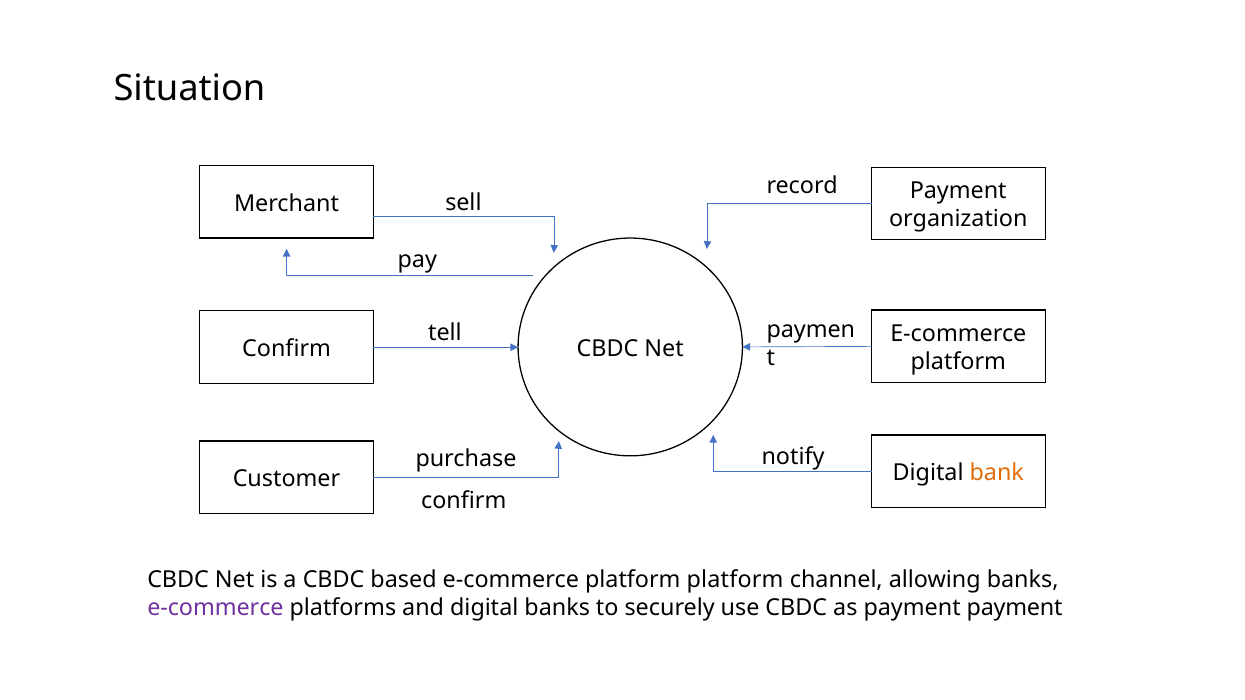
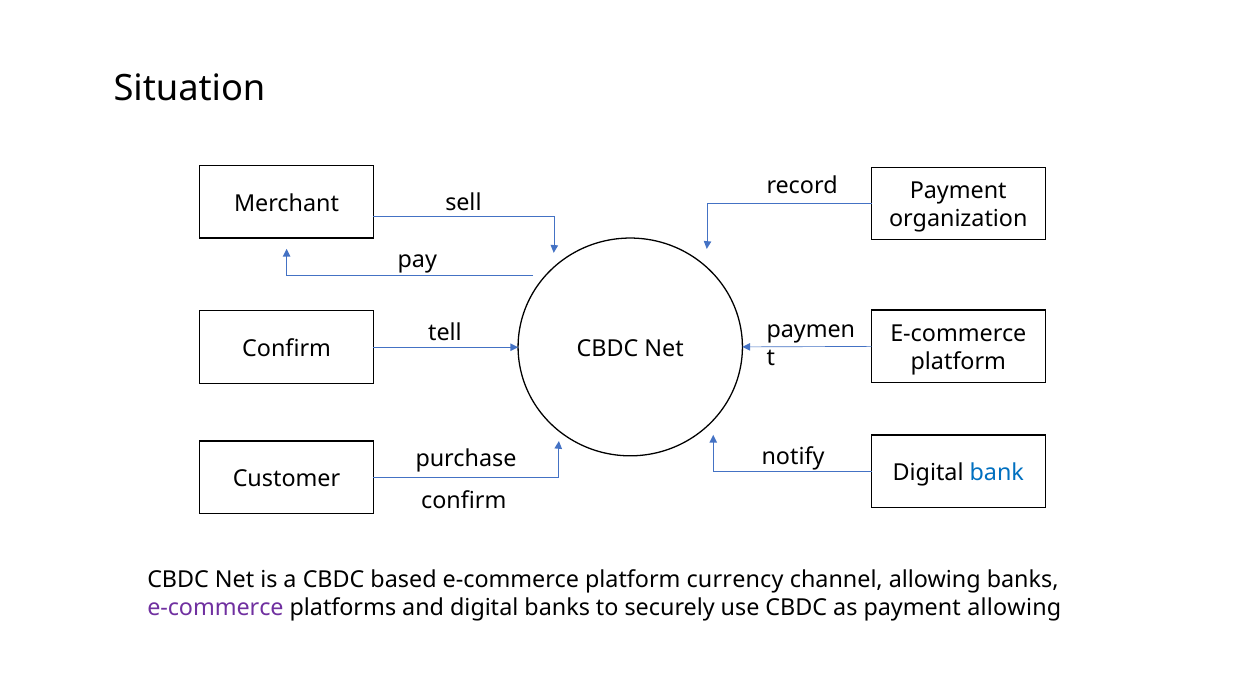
bank colour: orange -> blue
platform platform: platform -> currency
payment payment: payment -> allowing
